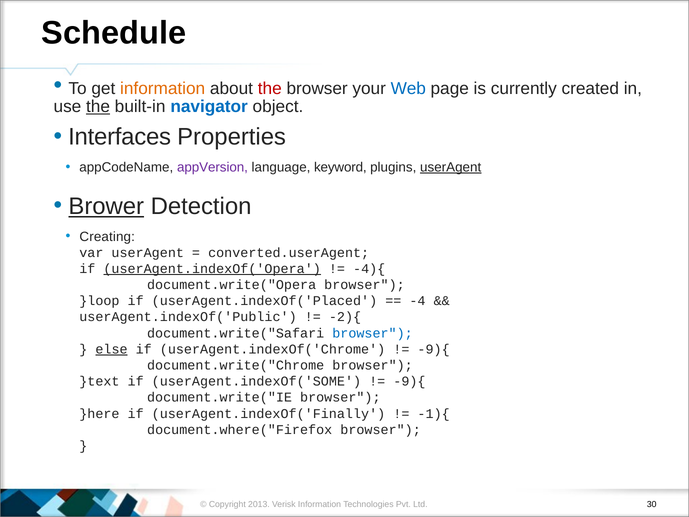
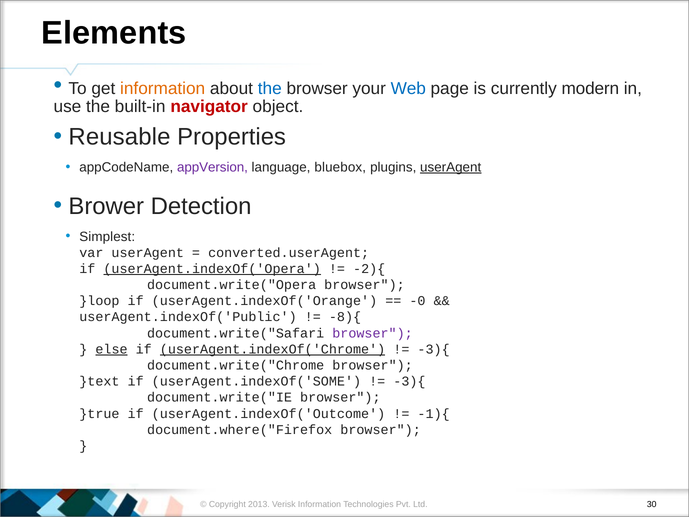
Schedule: Schedule -> Elements
the at (270, 88) colour: red -> blue
created: created -> modern
the at (98, 106) underline: present -> none
navigator colour: blue -> red
Interfaces: Interfaces -> Reusable
keyword: keyword -> bluebox
Brower underline: present -> none
Creating: Creating -> Simplest
-4){: -4){ -> -2){
userAgent.indexOf('Placed: userAgent.indexOf('Placed -> userAgent.indexOf('Orange
-4: -4 -> -0
-2){: -2){ -> -8){
browser at (373, 333) colour: blue -> purple
userAgent.indexOf('Chrome underline: none -> present
-9){ at (434, 349): -9){ -> -3){
-9){ at (409, 381): -9){ -> -3){
}here: }here -> }true
userAgent.indexOf('Finally: userAgent.indexOf('Finally -> userAgent.indexOf('Outcome
